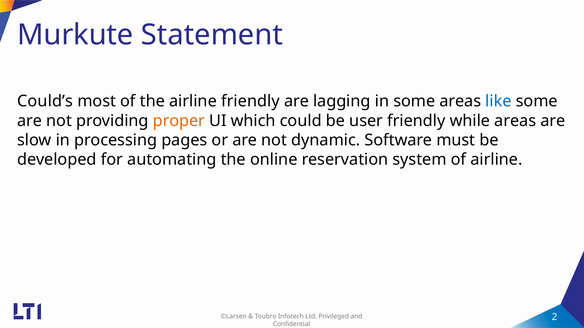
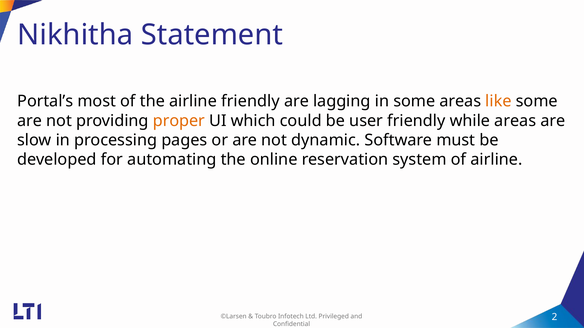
Murkute: Murkute -> Nikhitha
Could’s: Could’s -> Portal’s
like colour: blue -> orange
